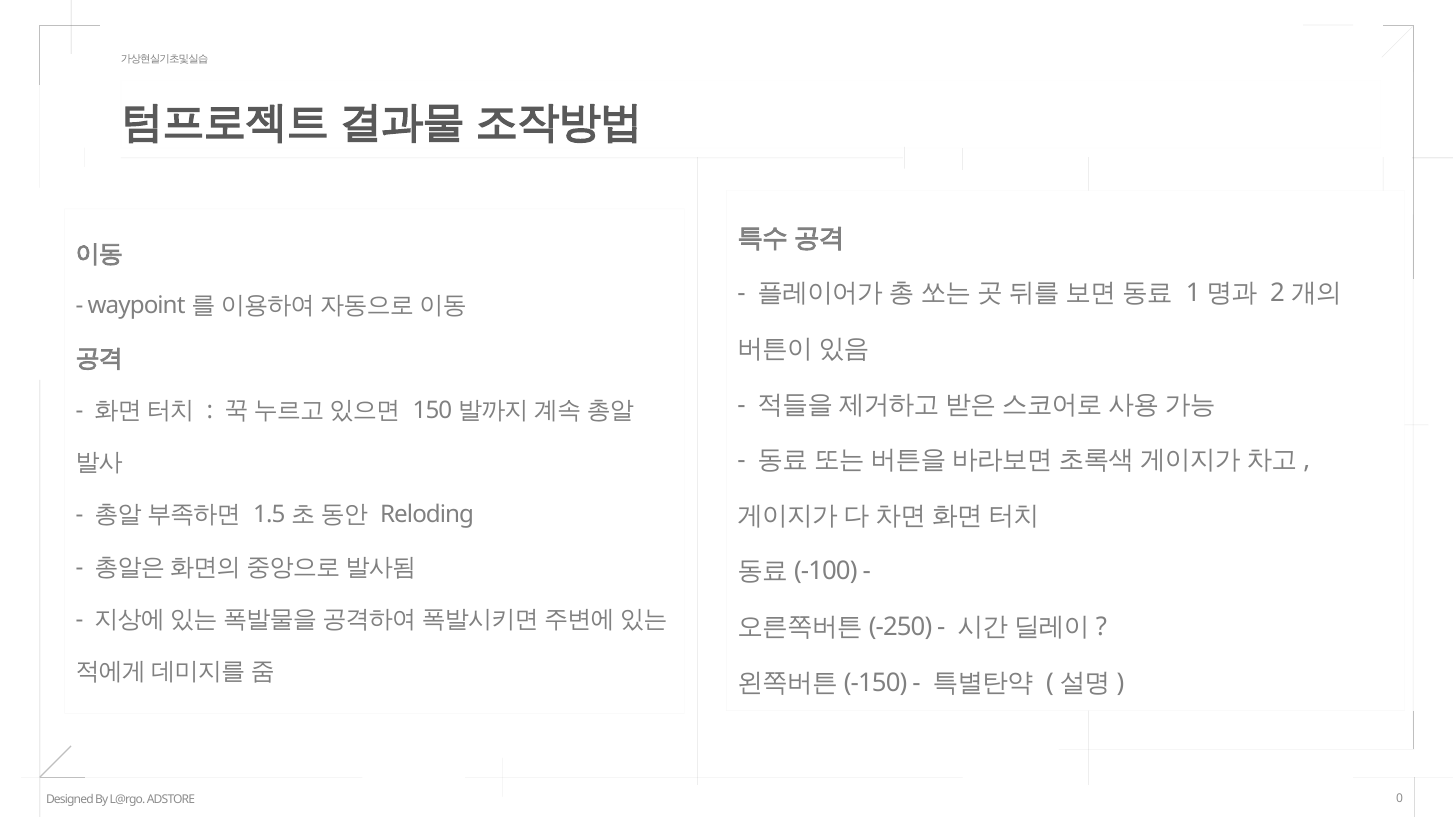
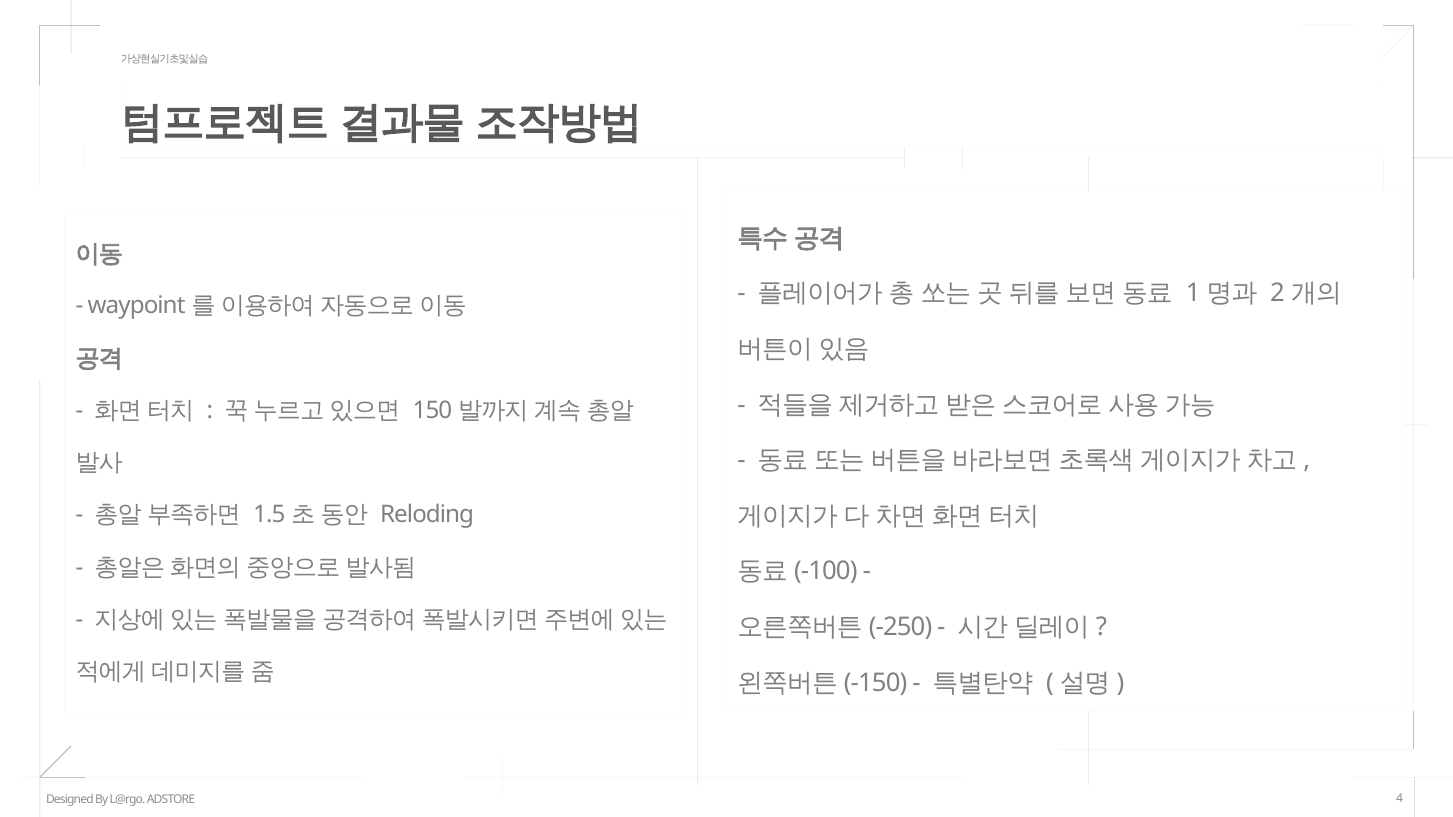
0: 0 -> 4
